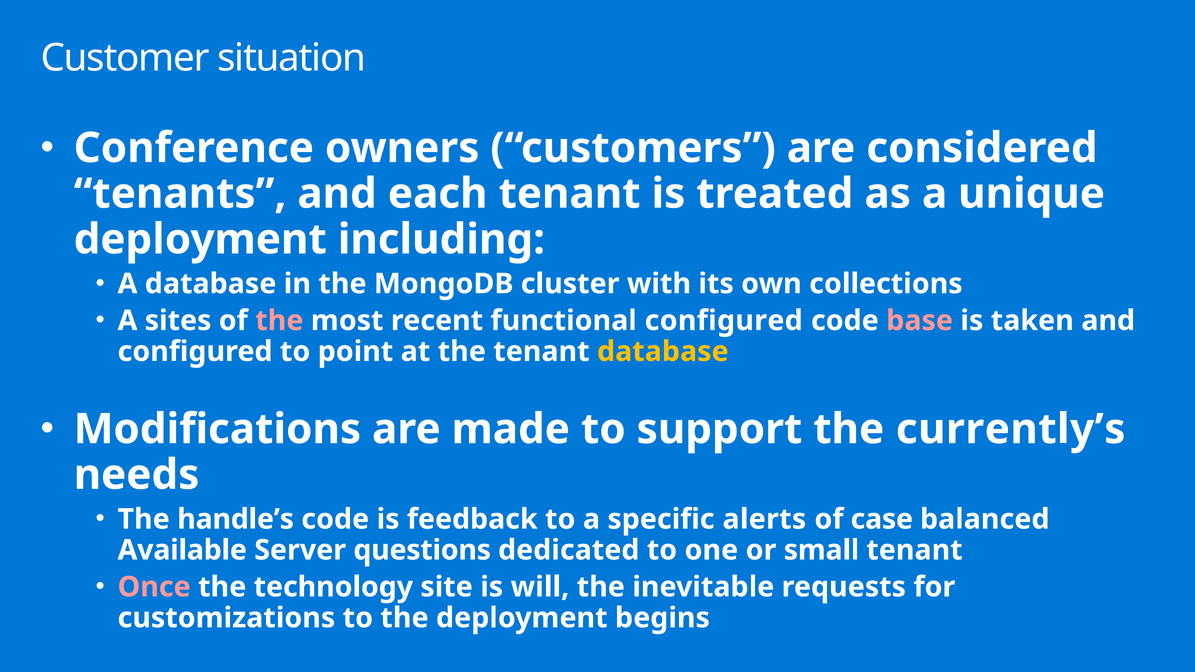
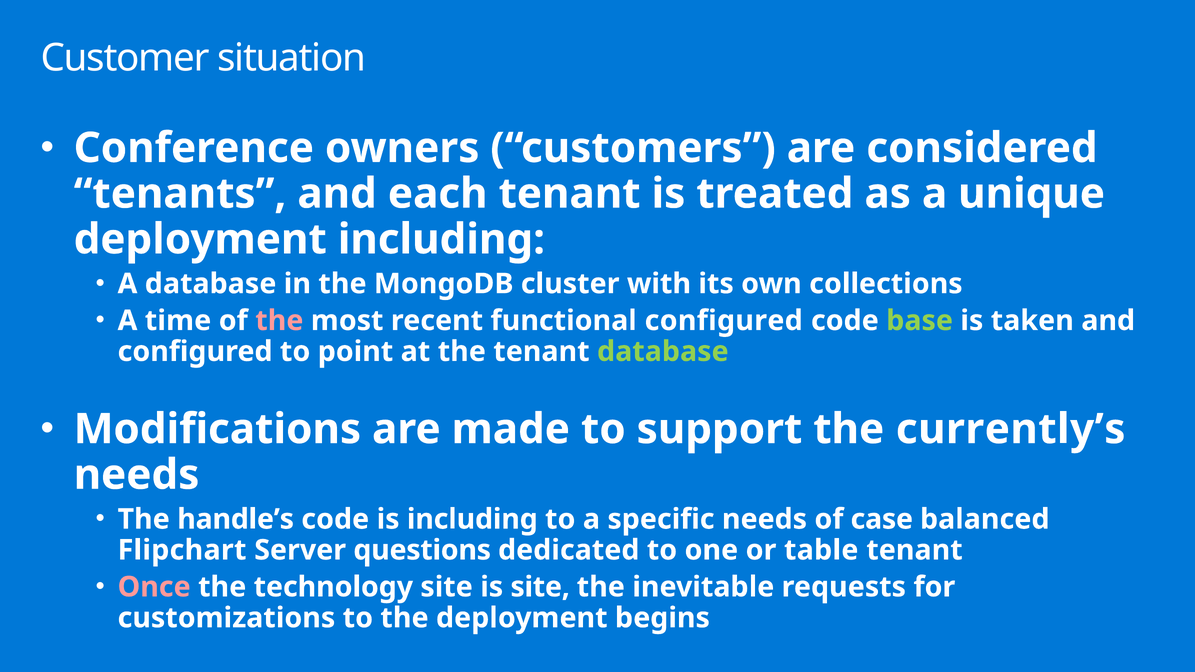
sites: sites -> time
base colour: pink -> light green
database at (663, 352) colour: yellow -> light green
is feedback: feedback -> including
specific alerts: alerts -> needs
Available: Available -> Flipchart
small: small -> table
is will: will -> site
